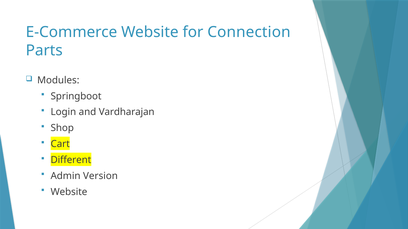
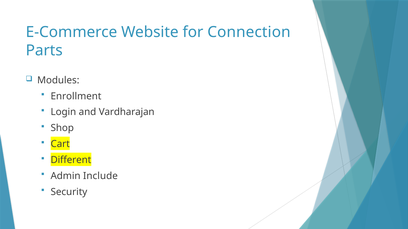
Springboot: Springboot -> Enrollment
Version: Version -> Include
Website at (69, 192): Website -> Security
